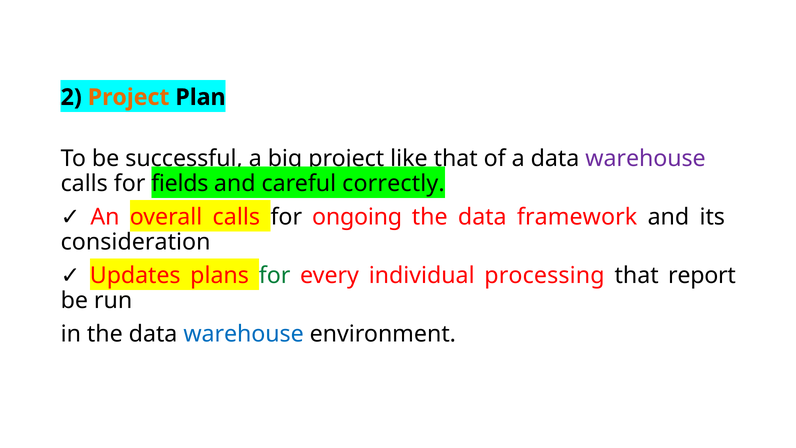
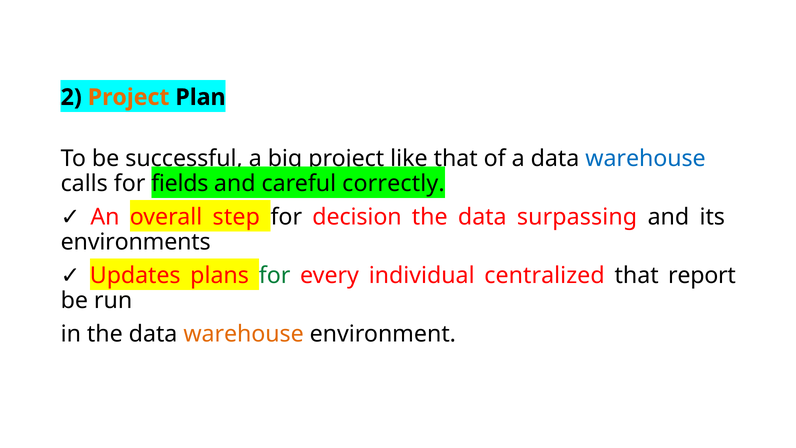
warehouse at (646, 158) colour: purple -> blue
overall calls: calls -> step
ongoing: ongoing -> decision
framework: framework -> surpassing
consideration: consideration -> environments
processing: processing -> centralized
warehouse at (244, 334) colour: blue -> orange
